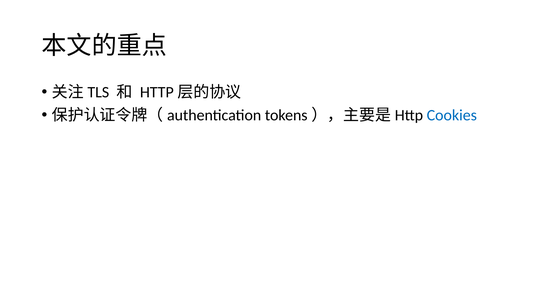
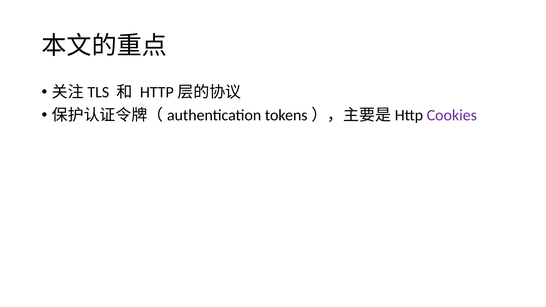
Cookies colour: blue -> purple
